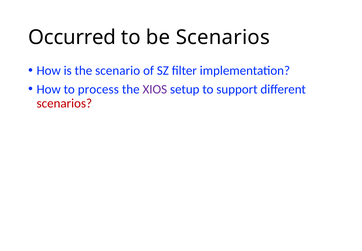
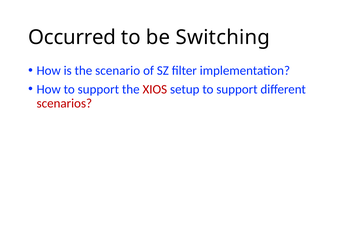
be Scenarios: Scenarios -> Switching
How to process: process -> support
XIOS colour: purple -> red
